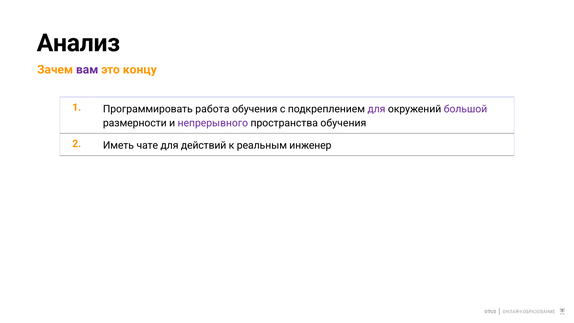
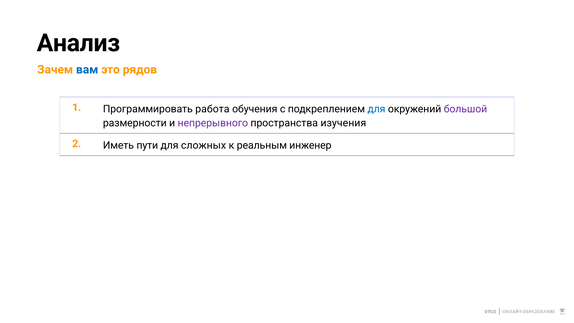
вам colour: purple -> blue
концу: концу -> рядов
для at (376, 109) colour: purple -> blue
пространства обучения: обучения -> изучения
чате: чате -> пути
действий: действий -> сложных
